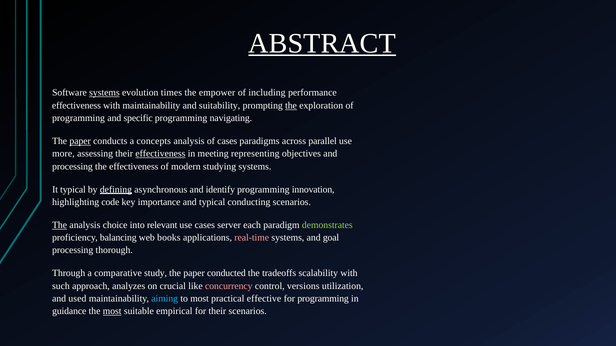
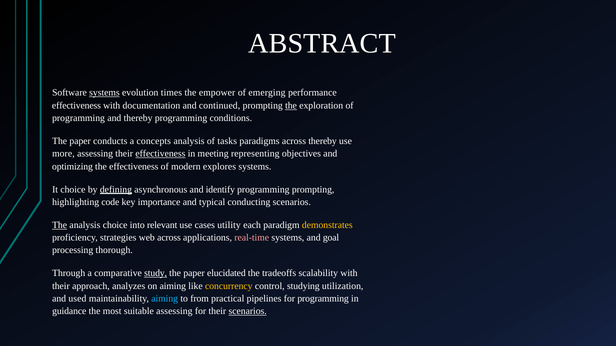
ABSTRACT underline: present -> none
including: including -> emerging
with maintainability: maintainability -> documentation
suitability: suitability -> continued
and specific: specific -> thereby
navigating: navigating -> conditions
paper at (80, 141) underline: present -> none
of cases: cases -> tasks
across parallel: parallel -> thereby
processing at (72, 167): processing -> optimizing
studying: studying -> explores
It typical: typical -> choice
programming innovation: innovation -> prompting
server: server -> utility
demonstrates colour: light green -> yellow
balancing: balancing -> strategies
web books: books -> across
study underline: none -> present
conducted: conducted -> elucidated
such at (61, 286): such -> their
on crucial: crucial -> aiming
concurrency colour: pink -> yellow
versions: versions -> studying
to most: most -> from
effective: effective -> pipelines
most at (112, 312) underline: present -> none
suitable empirical: empirical -> assessing
scenarios at (248, 312) underline: none -> present
